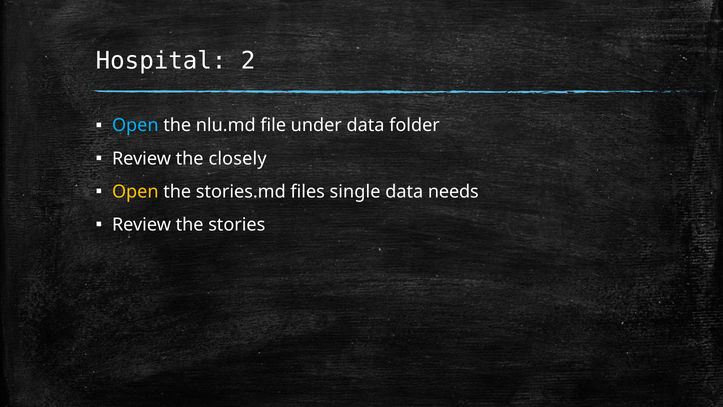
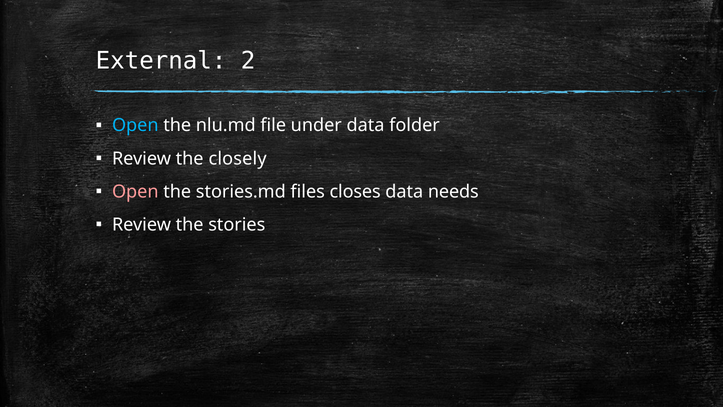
Hospital: Hospital -> External
Open at (135, 192) colour: yellow -> pink
single: single -> closes
